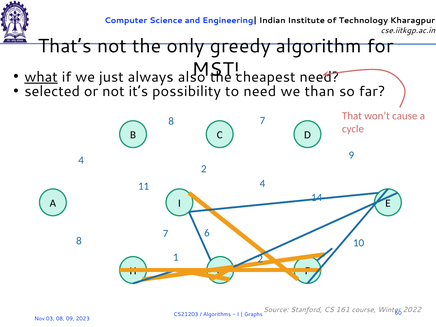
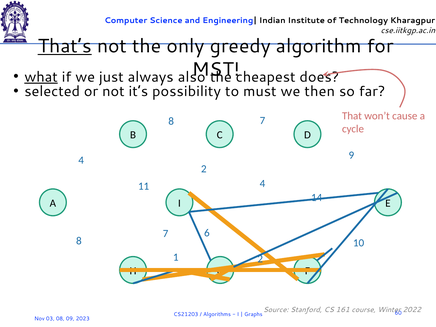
That’s underline: none -> present
cheapest need: need -> does
to need: need -> must
than: than -> then
